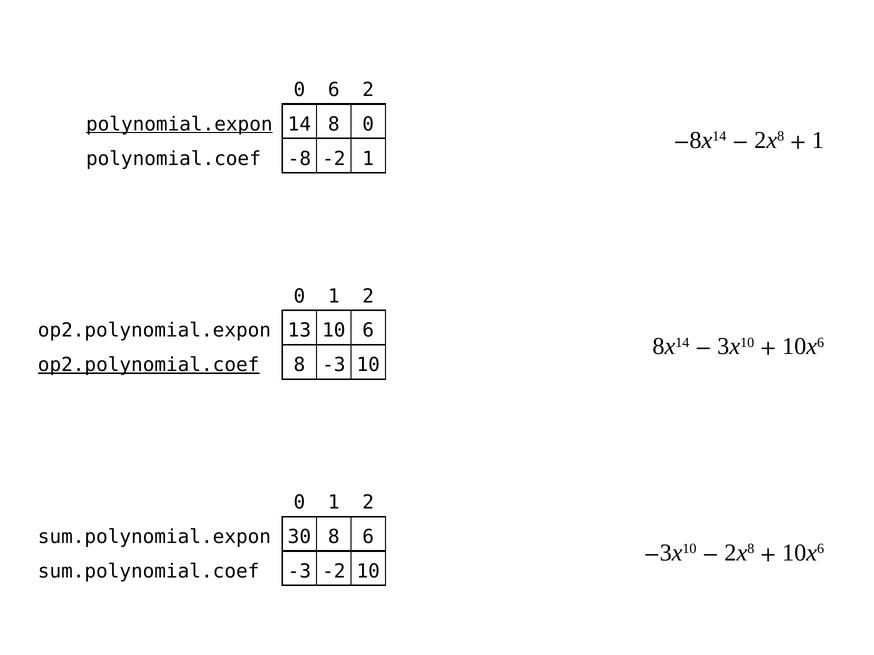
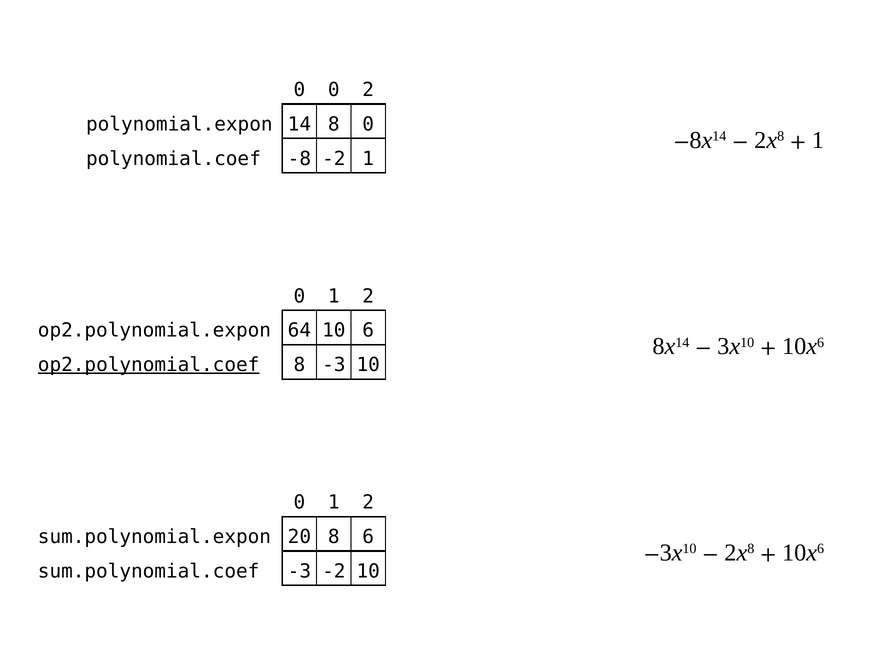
0 6: 6 -> 0
polynomial.expon underline: present -> none
13: 13 -> 64
30: 30 -> 20
